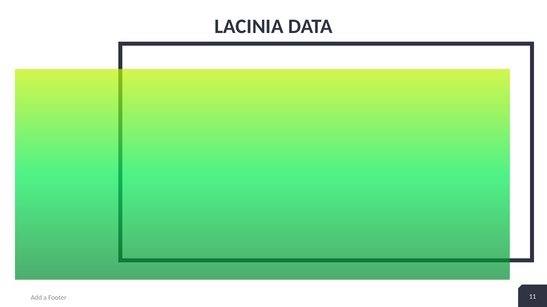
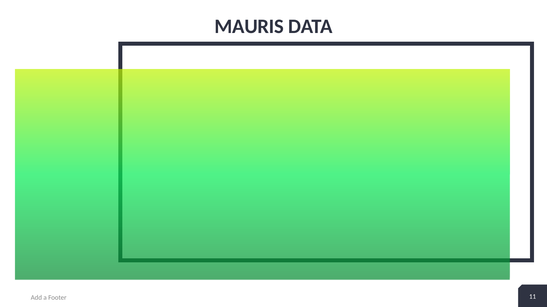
LACINIA: LACINIA -> MAURIS
